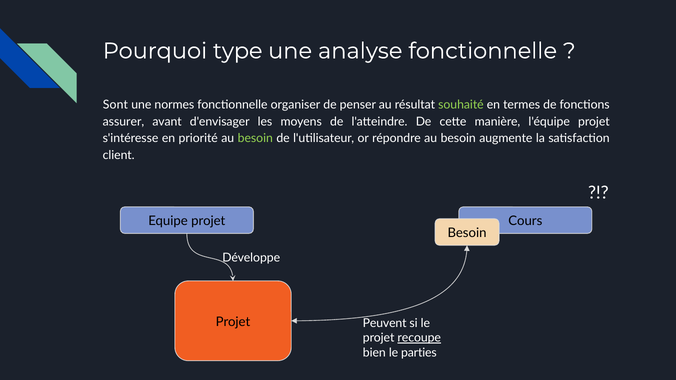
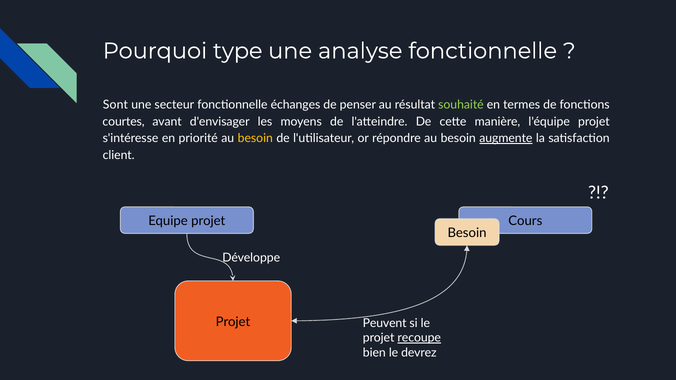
normes: normes -> secteur
organiser: organiser -> échanges
assurer: assurer -> courtes
besoin at (255, 138) colour: light green -> yellow
augmente underline: none -> present
parties: parties -> devrez
